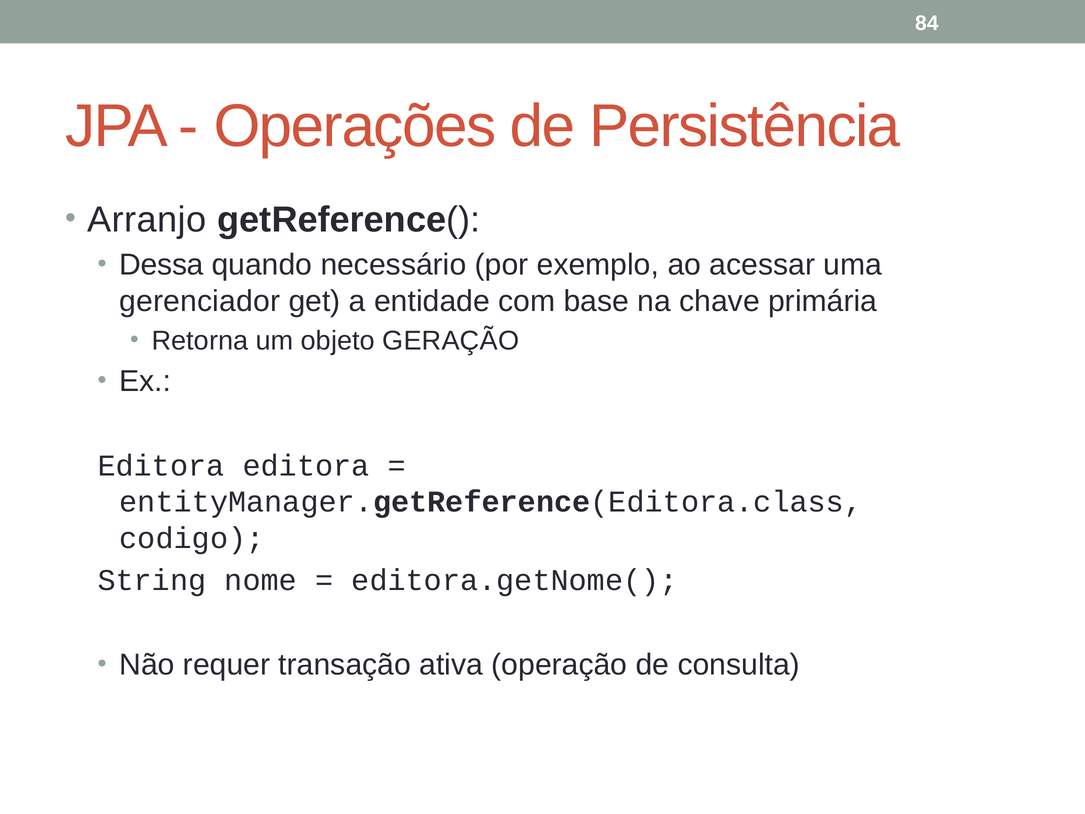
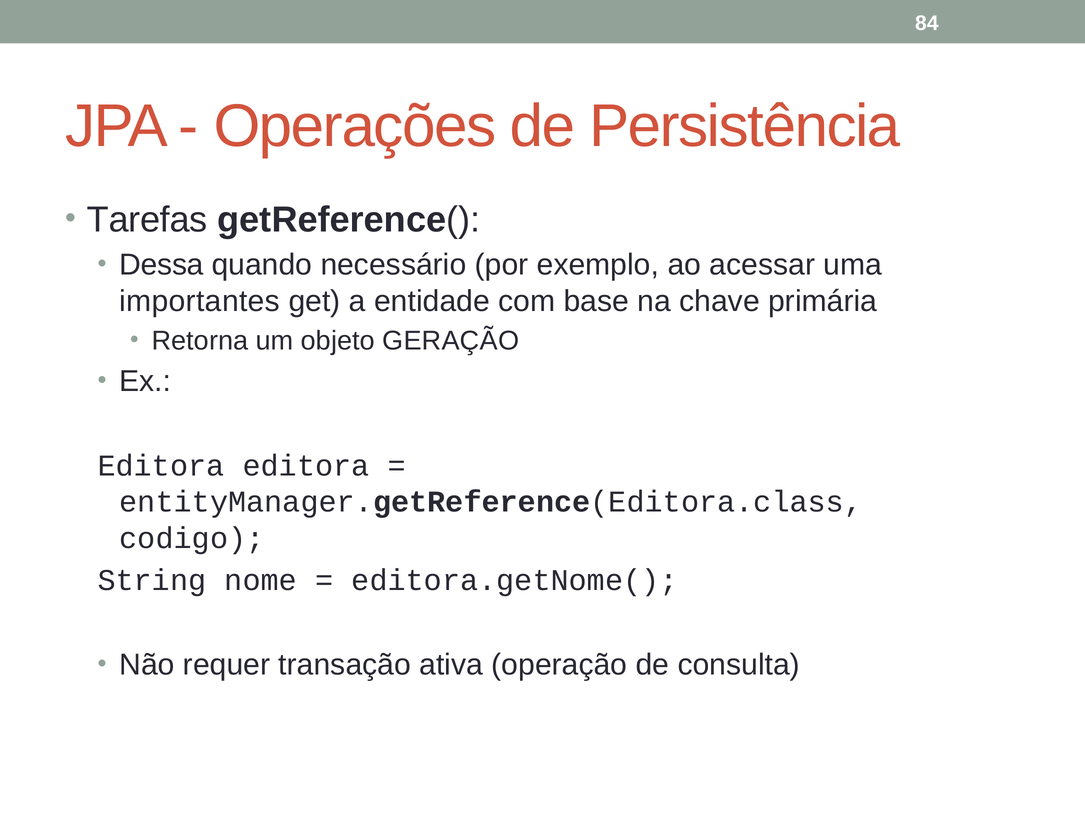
Arranjo: Arranjo -> Tarefas
gerenciador: gerenciador -> importantes
